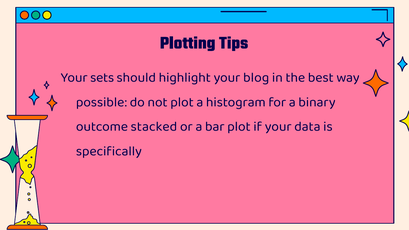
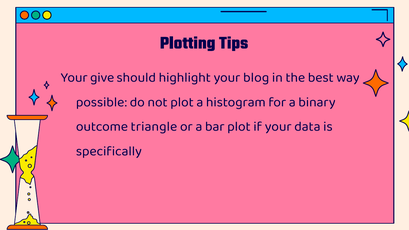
sets: sets -> give
stacked: stacked -> triangle
